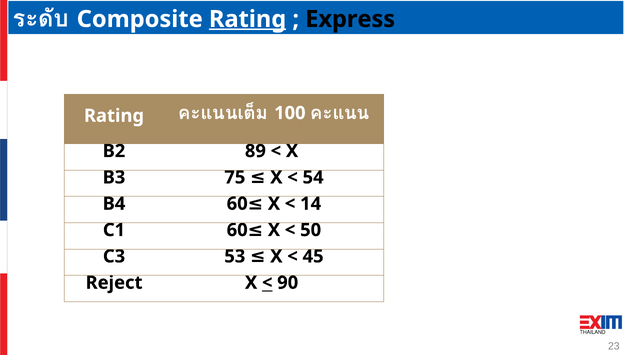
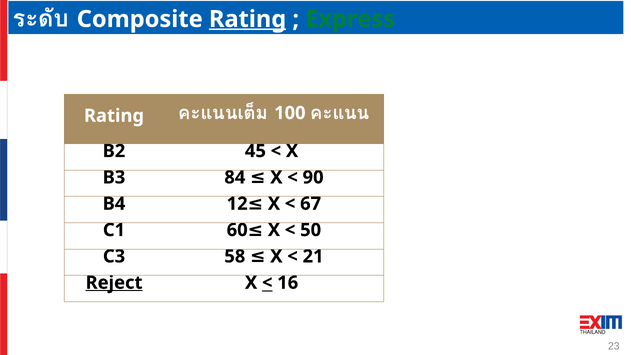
Express colour: black -> green
89: 89 -> 45
75: 75 -> 84
54: 54 -> 90
B4 60: 60 -> 12
14: 14 -> 67
53: 53 -> 58
45: 45 -> 21
Reject underline: none -> present
90: 90 -> 16
